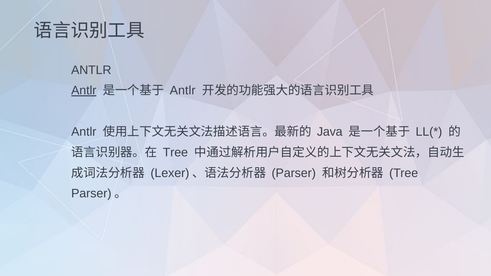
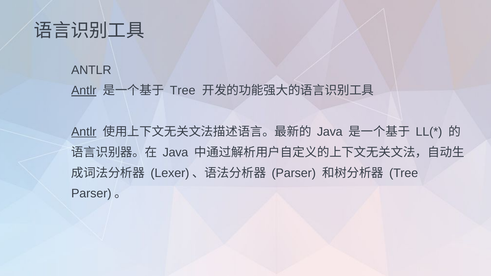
Antlr at (183, 91): Antlr -> Tree
Antlr at (84, 132) underline: none -> present
Tree at (175, 152): Tree -> Java
